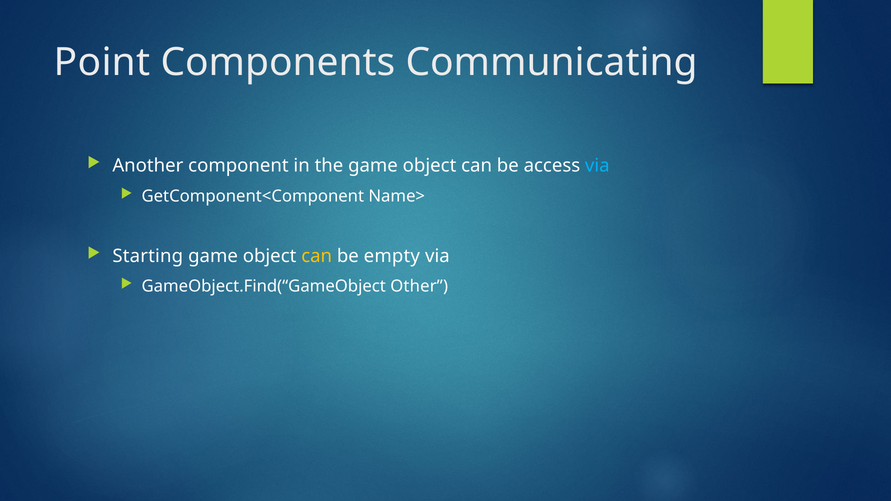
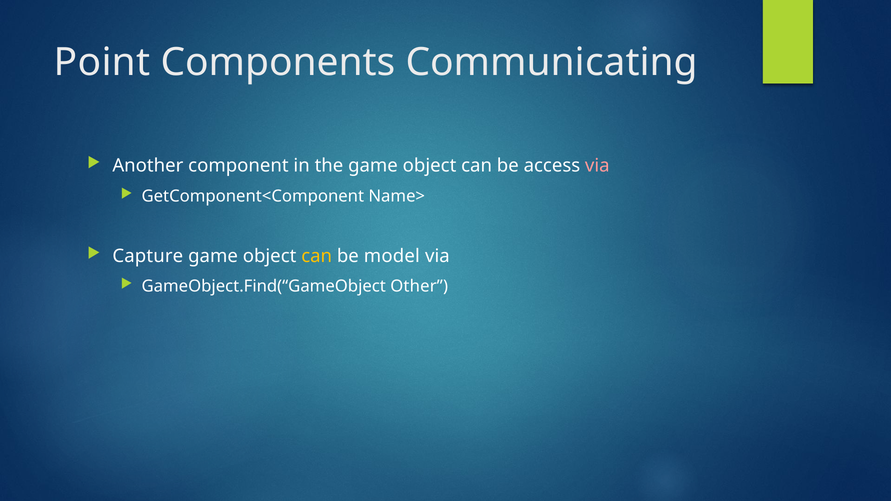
via at (597, 166) colour: light blue -> pink
Starting: Starting -> Capture
empty: empty -> model
